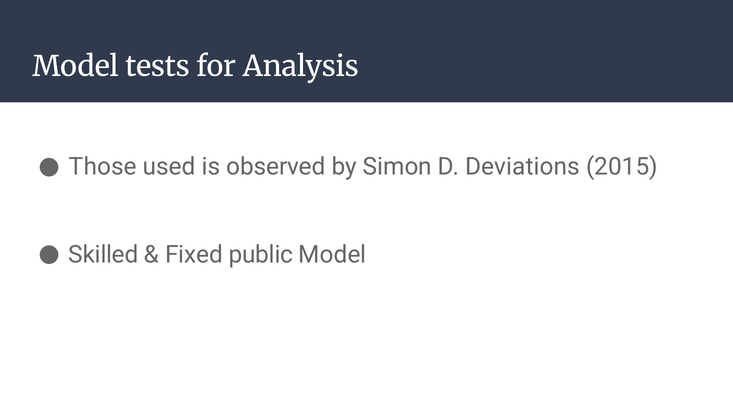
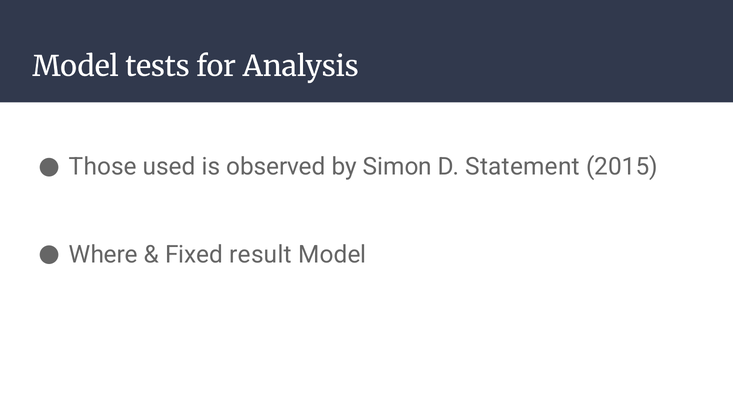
Deviations: Deviations -> Statement
Skilled: Skilled -> Where
public: public -> result
